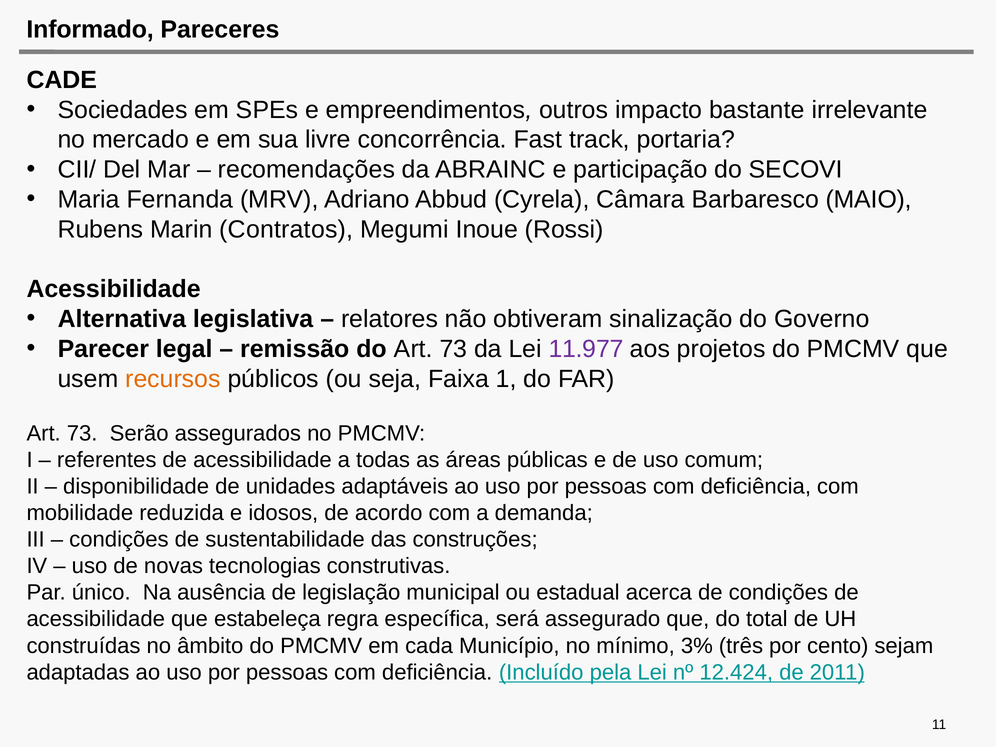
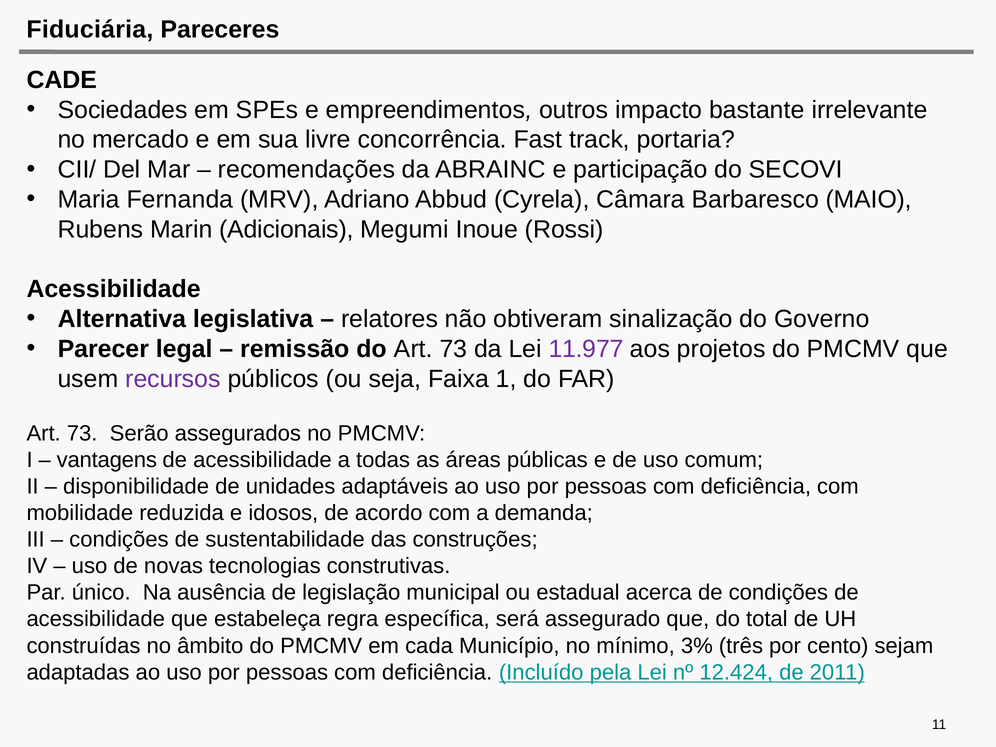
Informado: Informado -> Fiduciária
Contratos: Contratos -> Adicionais
recursos colour: orange -> purple
referentes: referentes -> vantagens
